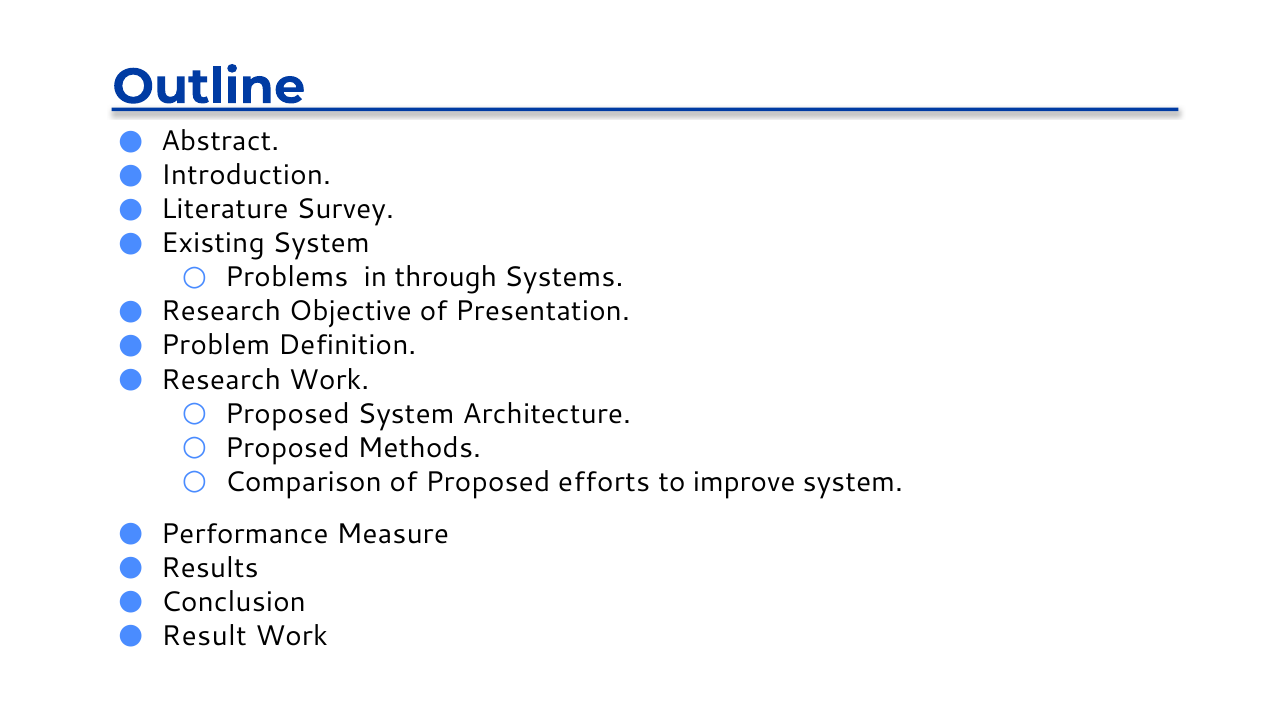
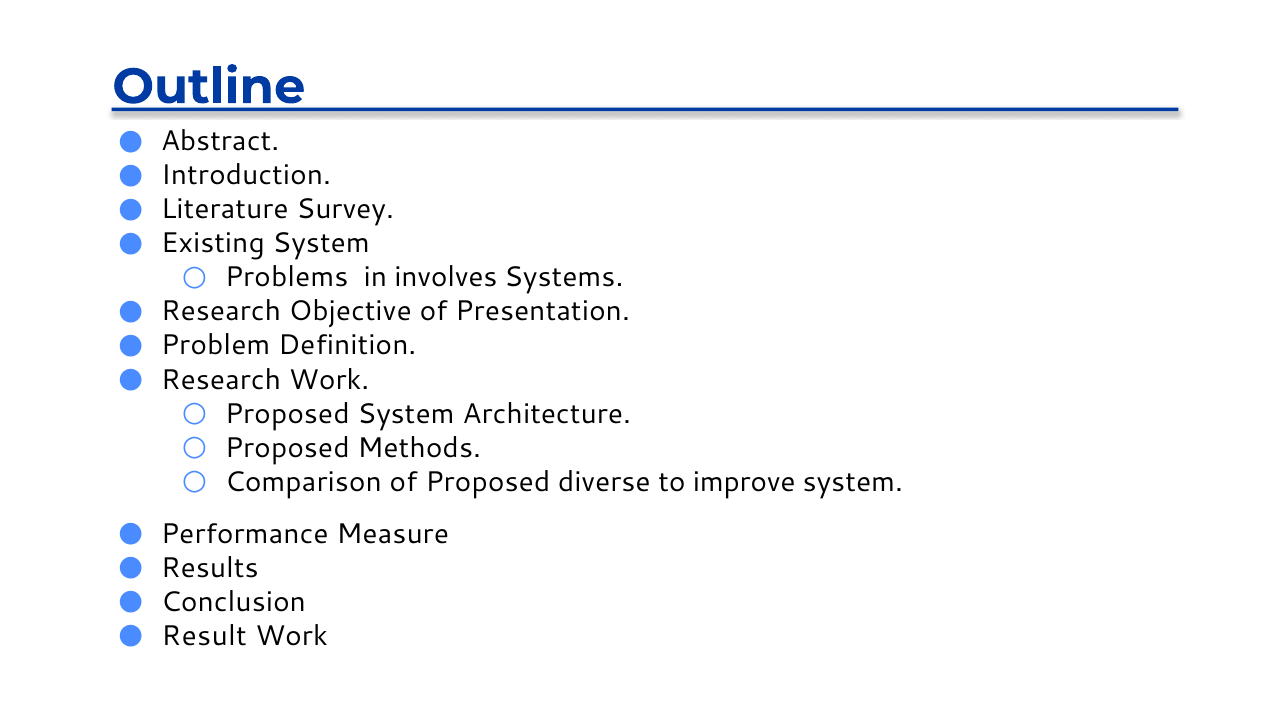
through: through -> involves
efforts: efforts -> diverse
